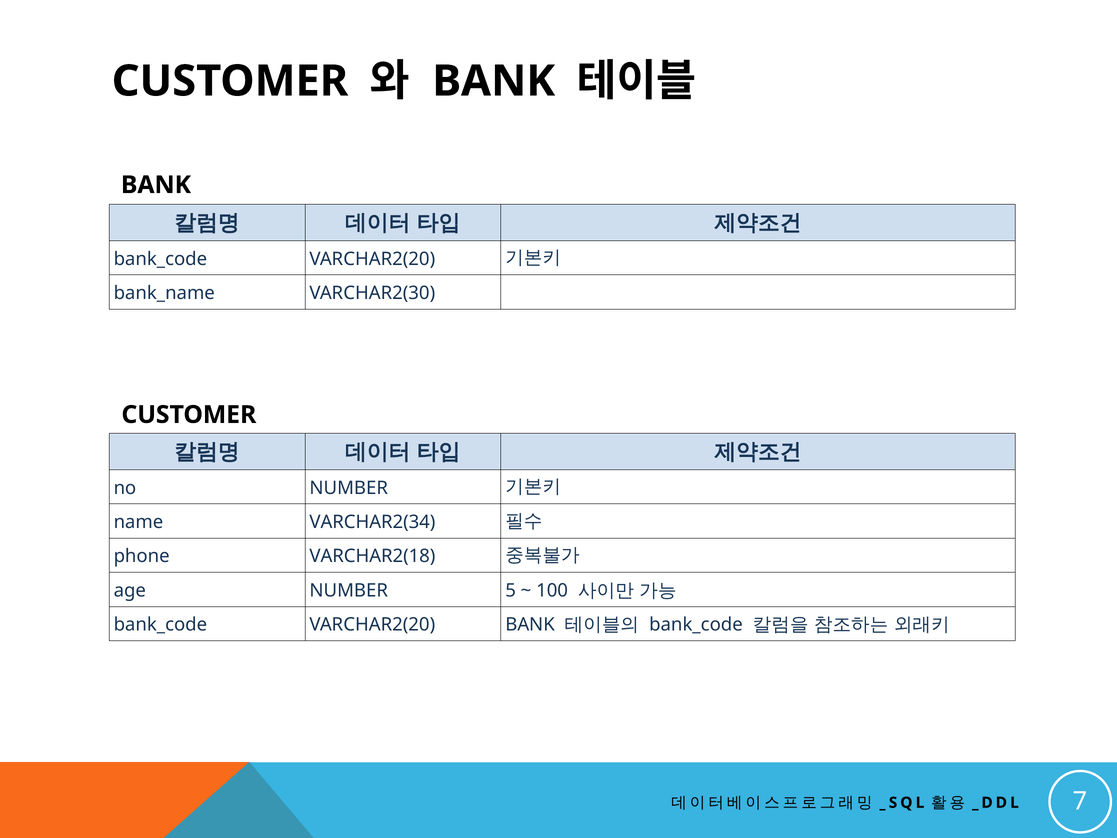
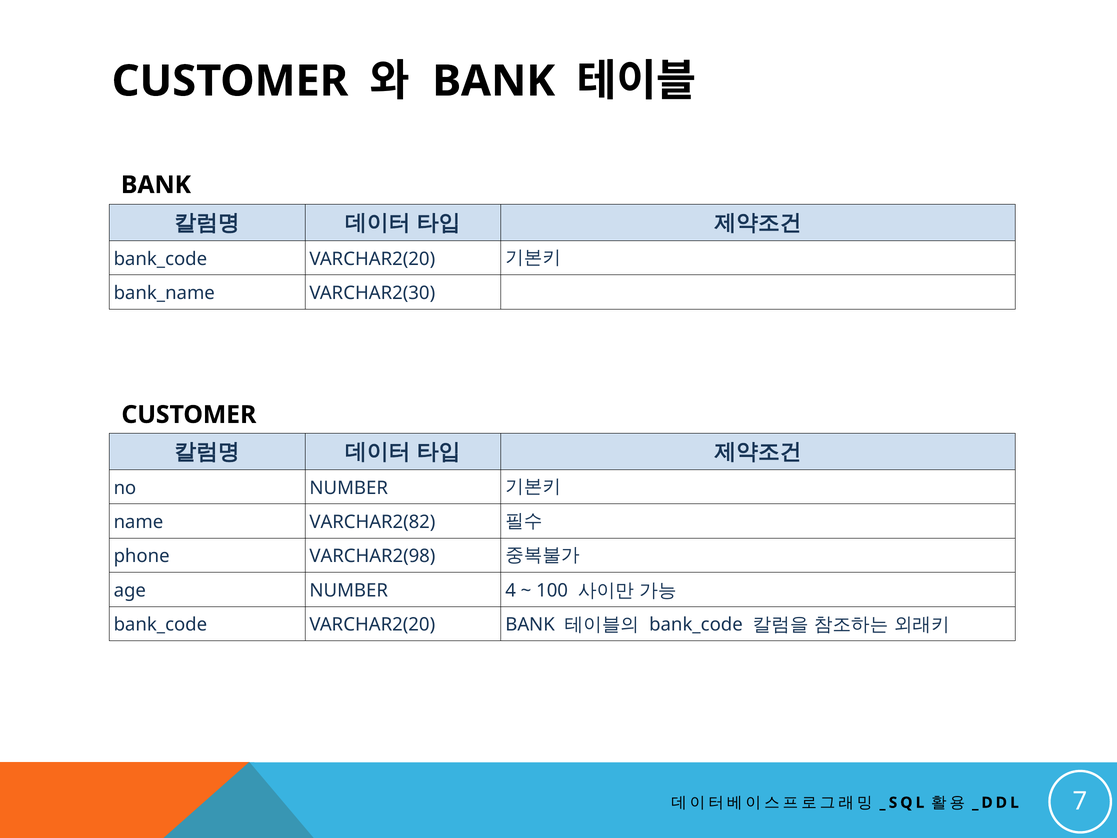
VARCHAR2(34: VARCHAR2(34 -> VARCHAR2(82
VARCHAR2(18: VARCHAR2(18 -> VARCHAR2(98
5: 5 -> 4
